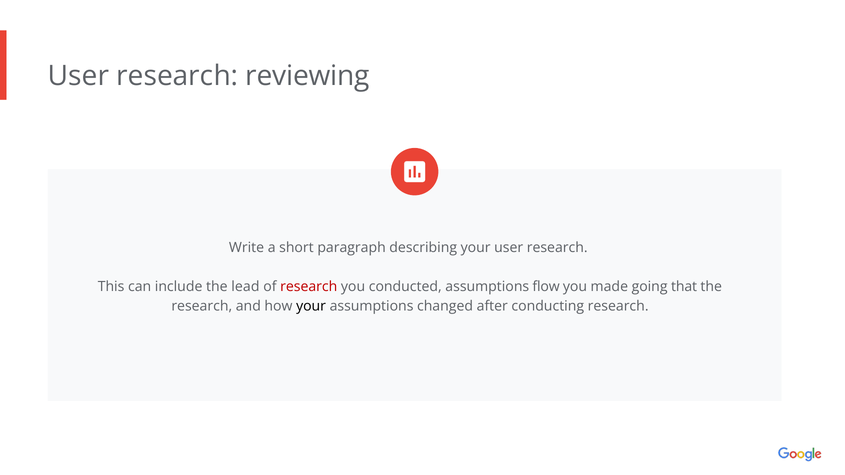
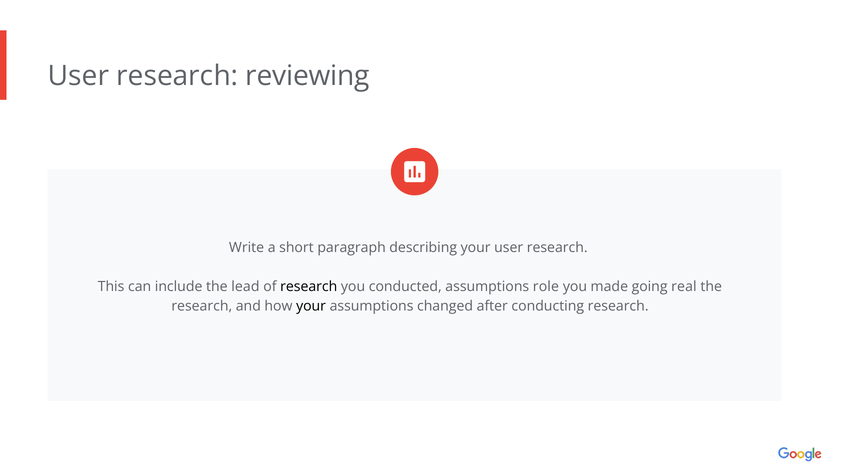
research at (309, 287) colour: red -> black
flow: flow -> role
that: that -> real
